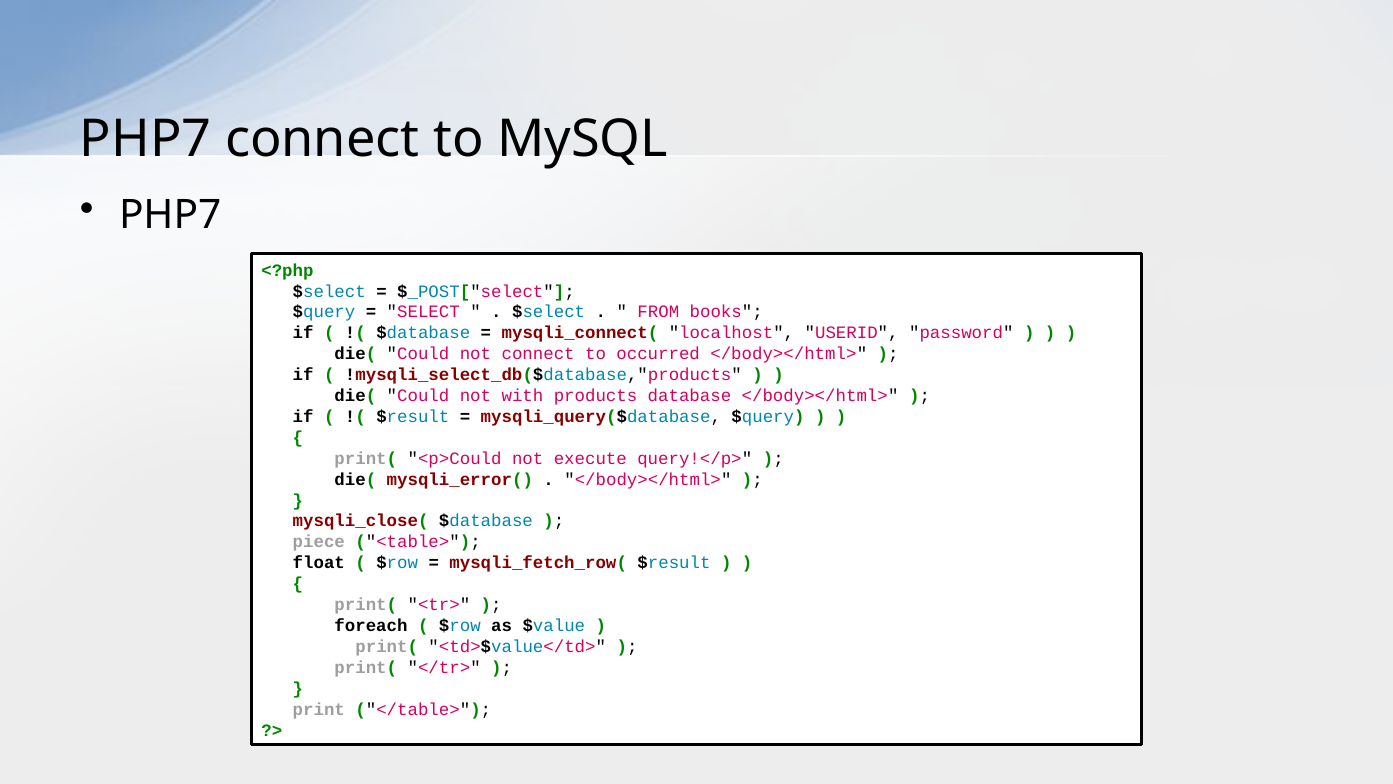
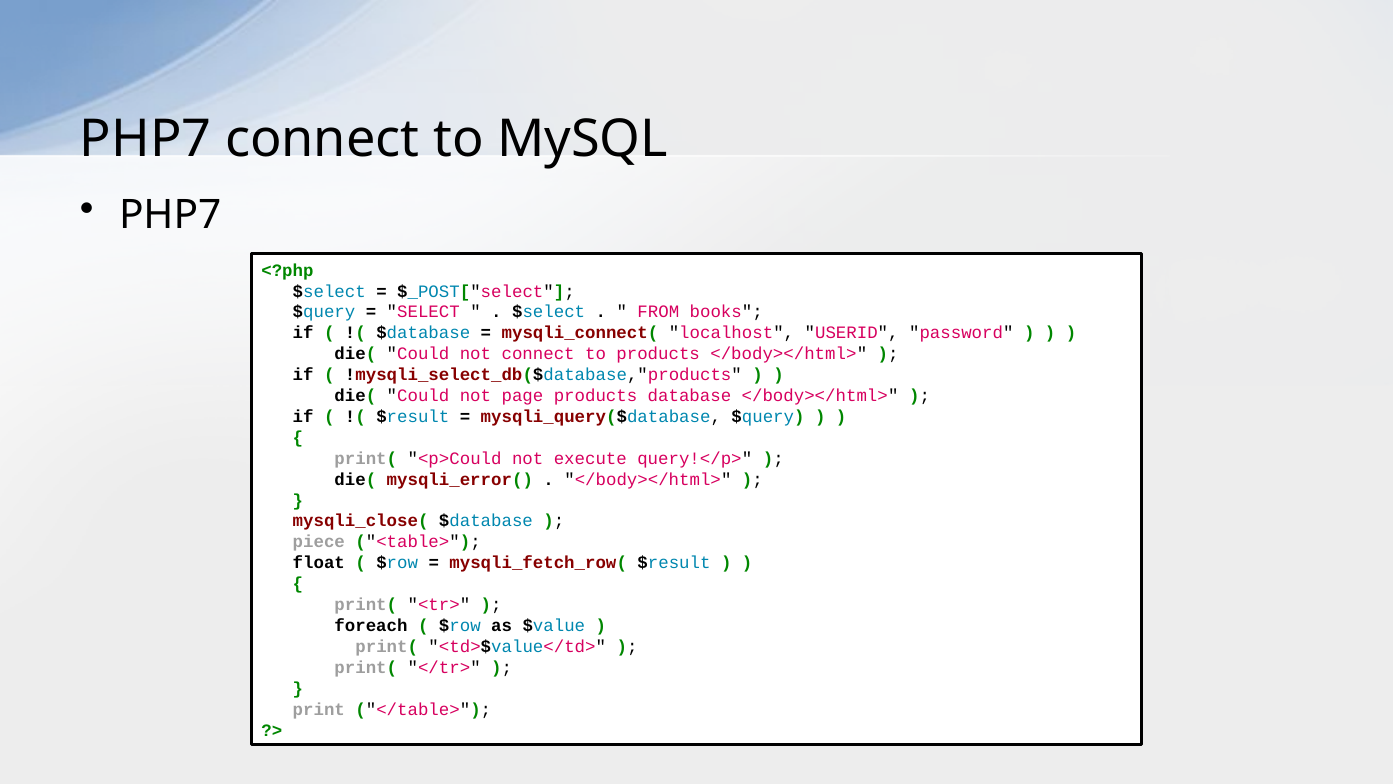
to occurred: occurred -> products
with: with -> page
